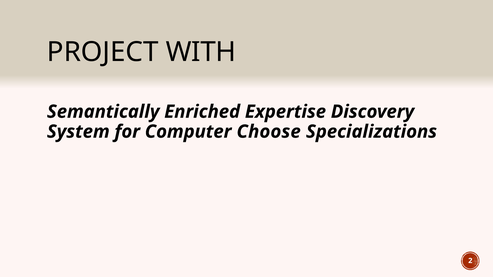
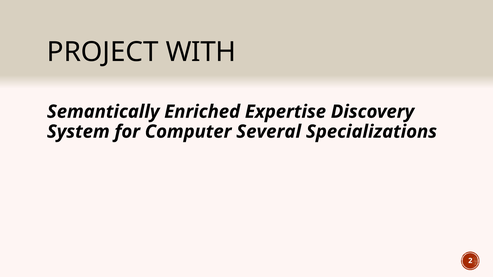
Choose: Choose -> Several
